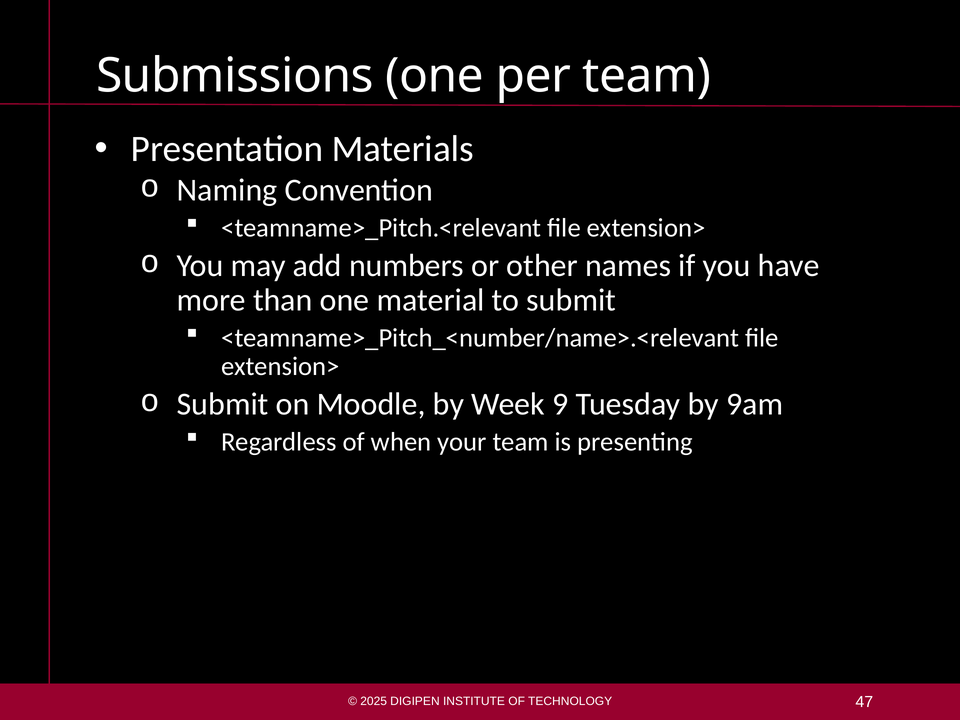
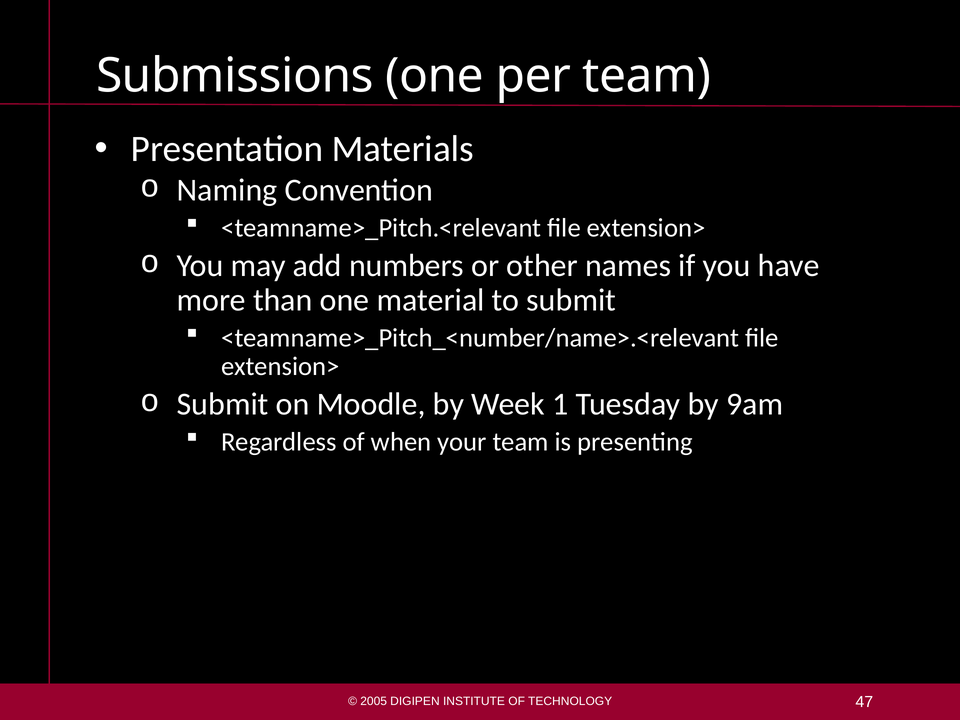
9: 9 -> 1
2025: 2025 -> 2005
